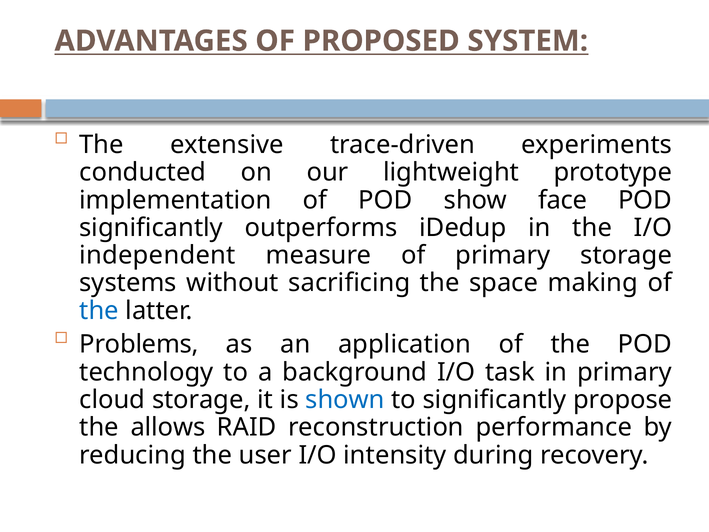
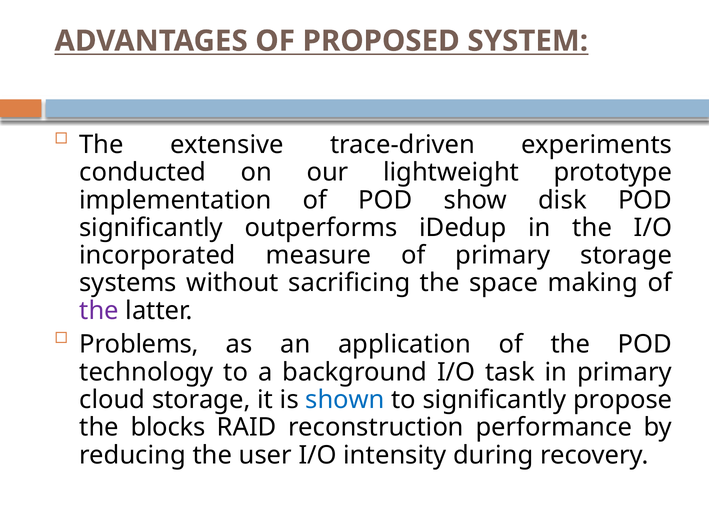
face: face -> disk
independent: independent -> incorporated
the at (99, 311) colour: blue -> purple
allows: allows -> blocks
